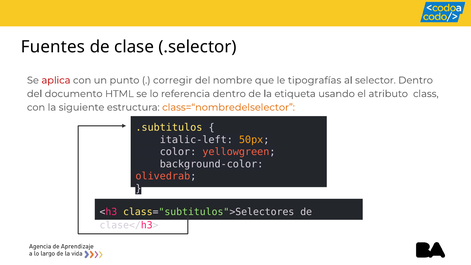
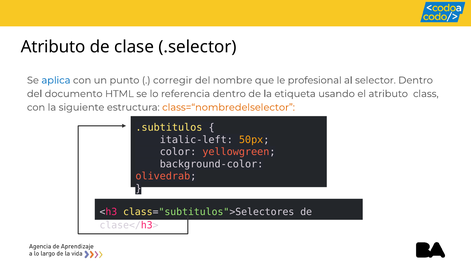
Fuentes at (53, 47): Fuentes -> Atributo
aplica colour: red -> blue
tipografías: tipografías -> profesional
